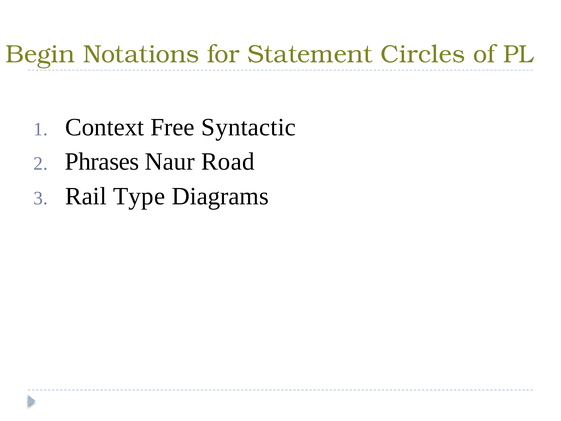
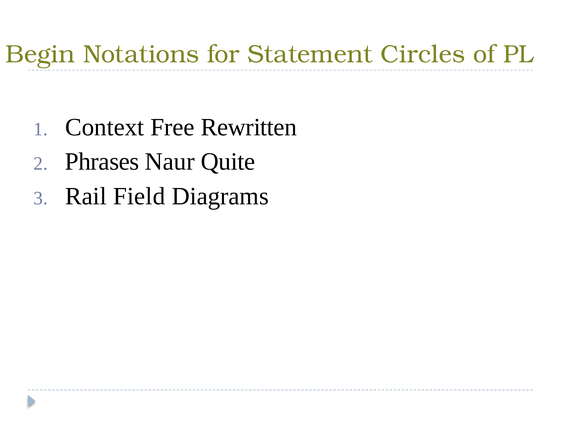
Syntactic: Syntactic -> Rewritten
Road: Road -> Quite
Type: Type -> Field
